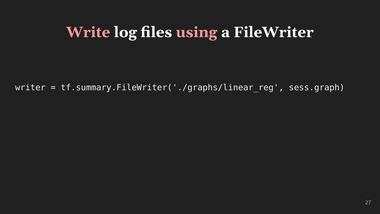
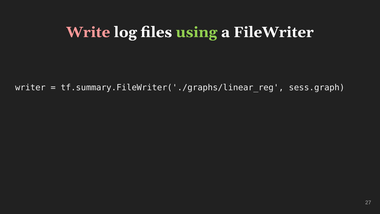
using colour: pink -> light green
